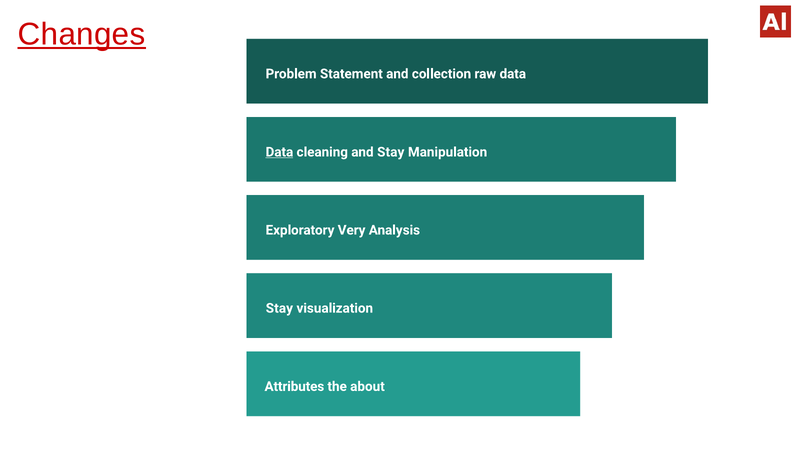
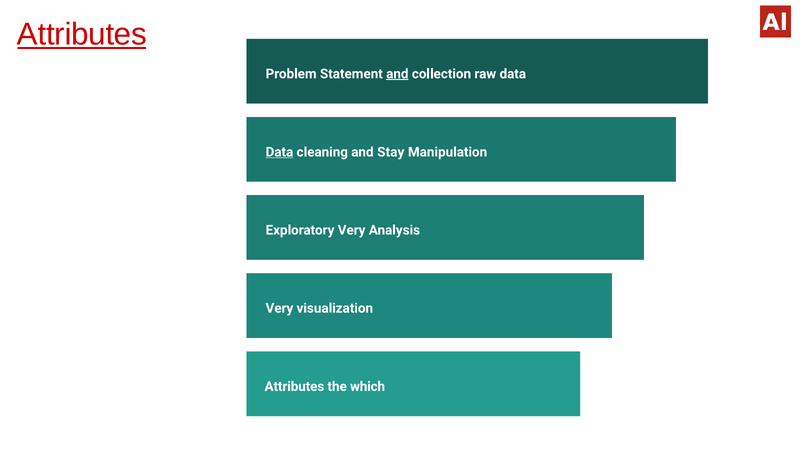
Changes at (82, 34): Changes -> Attributes
and at (397, 74) underline: none -> present
Stay at (279, 308): Stay -> Very
about: about -> which
